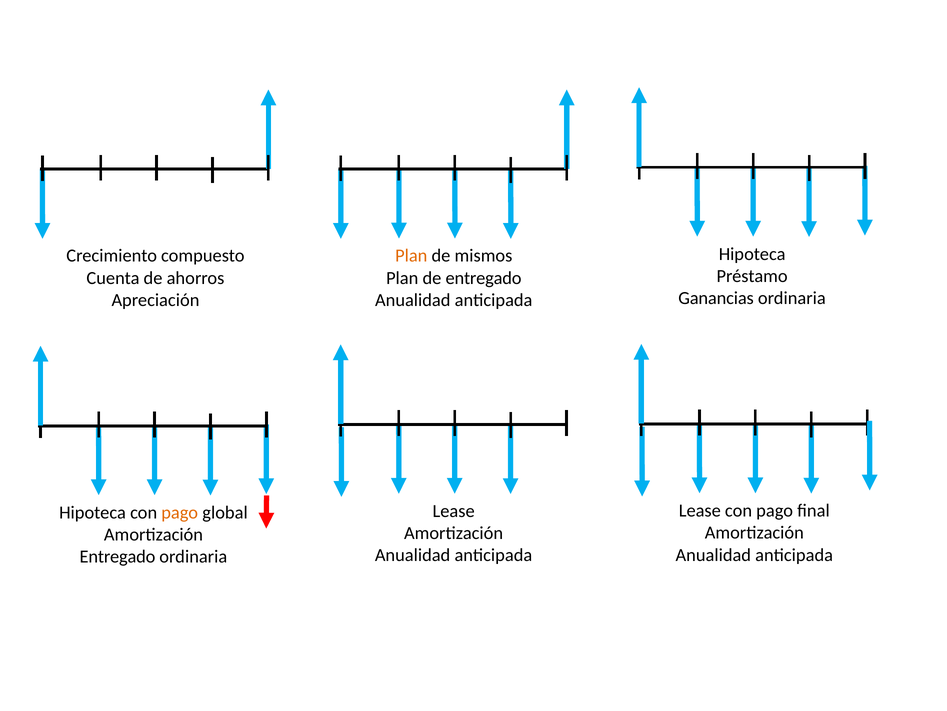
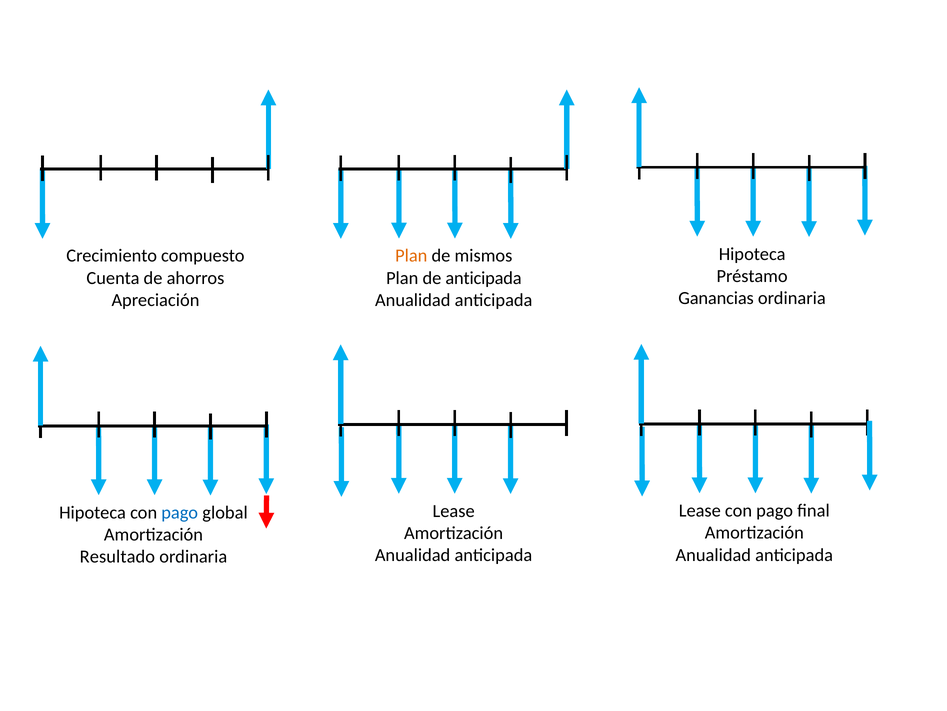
de entregado: entregado -> anticipada
pago at (180, 512) colour: orange -> blue
Entregado at (117, 556): Entregado -> Resultado
